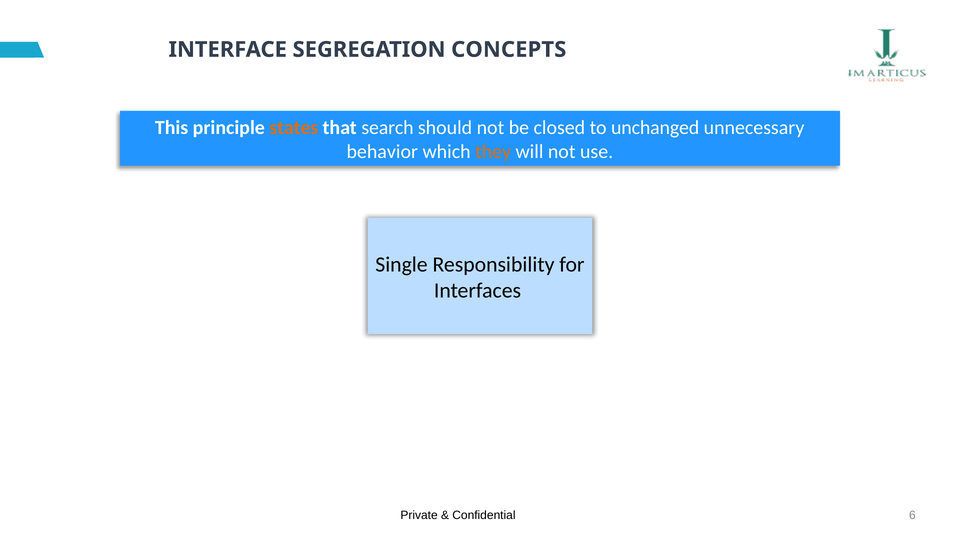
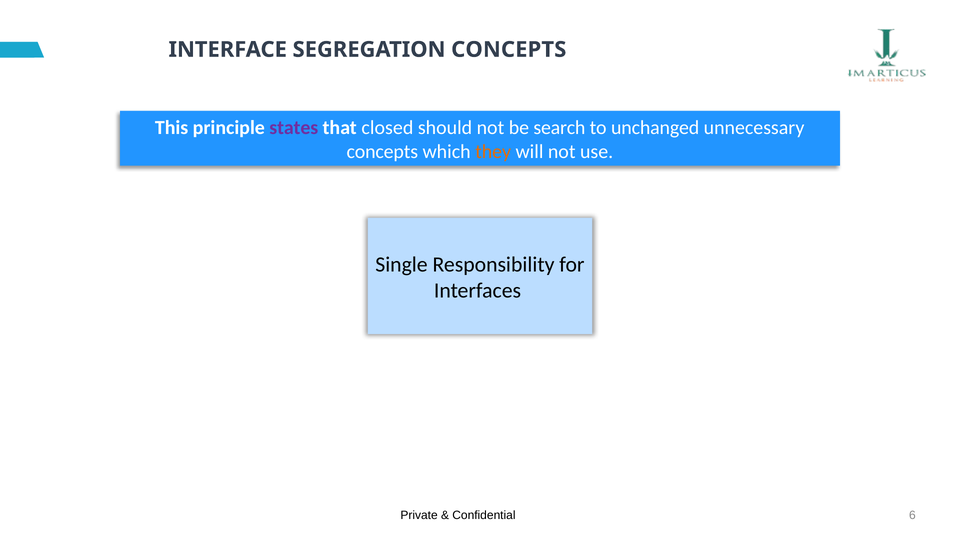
states colour: orange -> purple
search: search -> closed
closed: closed -> search
behavior at (382, 152): behavior -> concepts
